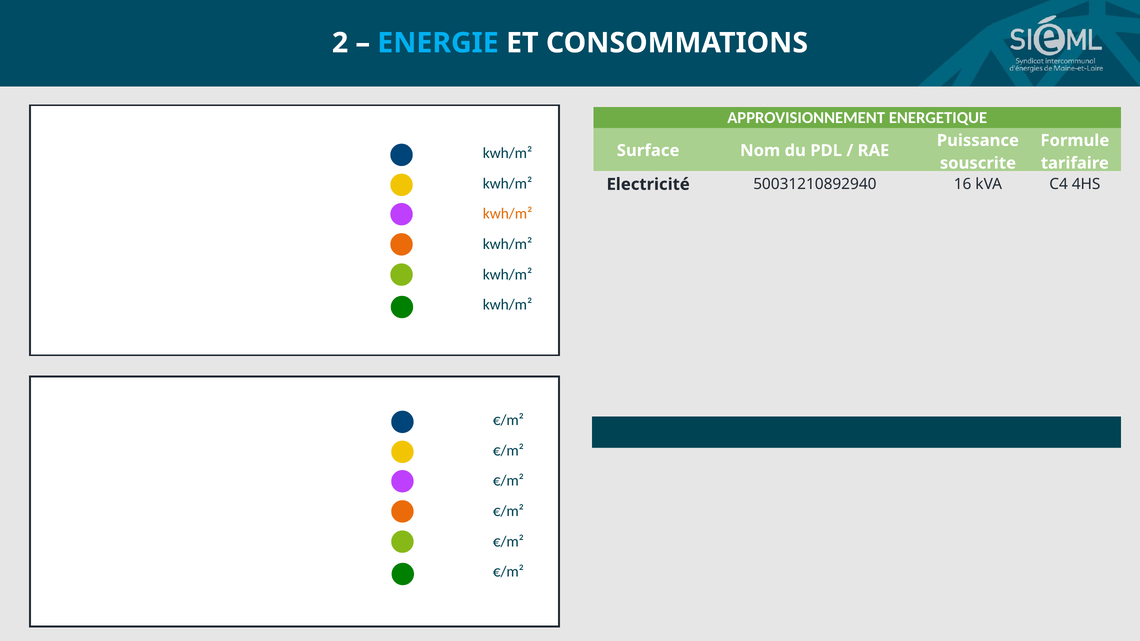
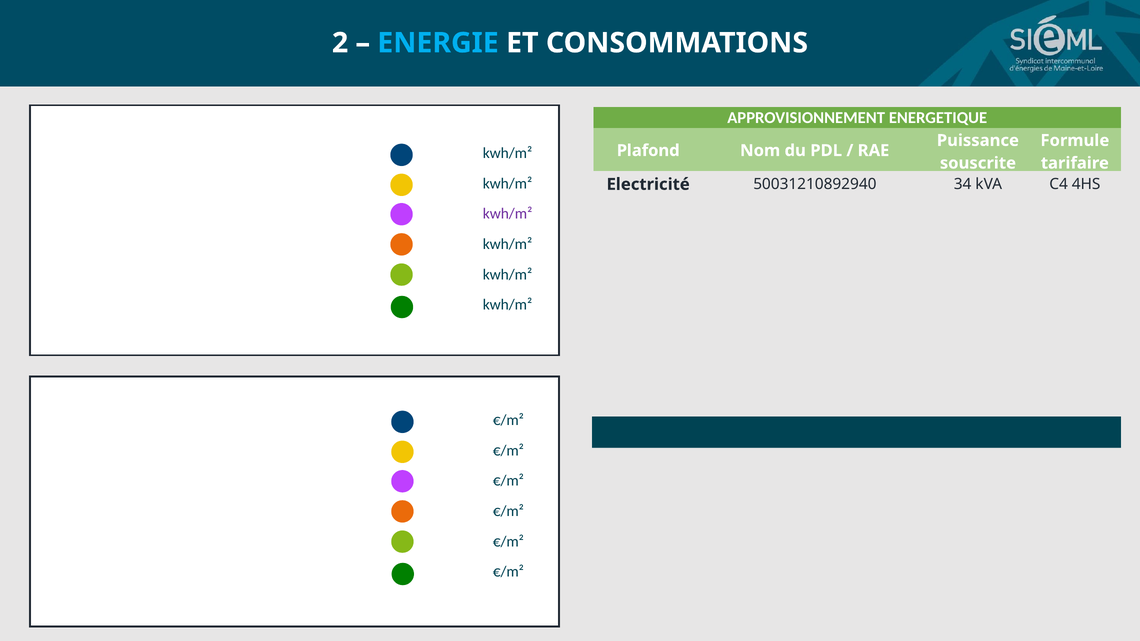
Surface: Surface -> Plafond
16: 16 -> 34
kwh/m² at (508, 214) colour: orange -> purple
